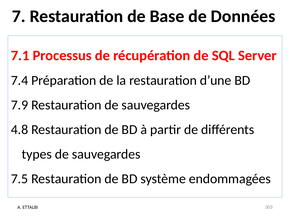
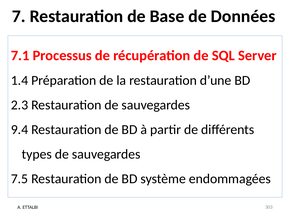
7.4: 7.4 -> 1.4
7.9: 7.9 -> 2.3
4.8: 4.8 -> 9.4
